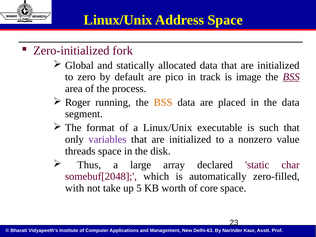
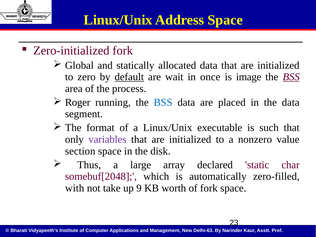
default underline: none -> present
pico: pico -> wait
track: track -> once
BSS at (163, 102) colour: orange -> blue
threads: threads -> section
5: 5 -> 9
of core: core -> fork
